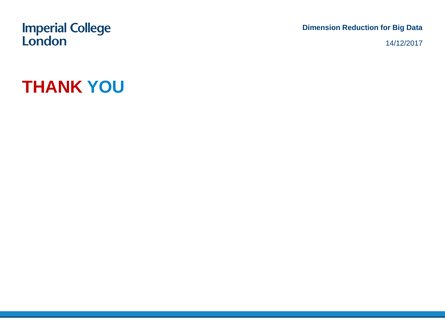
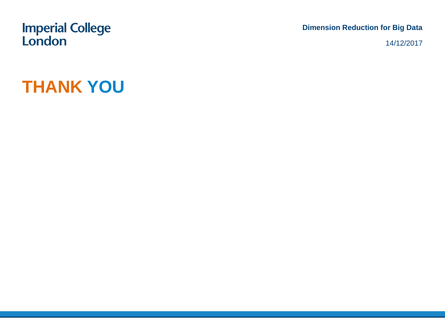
THANK colour: red -> orange
